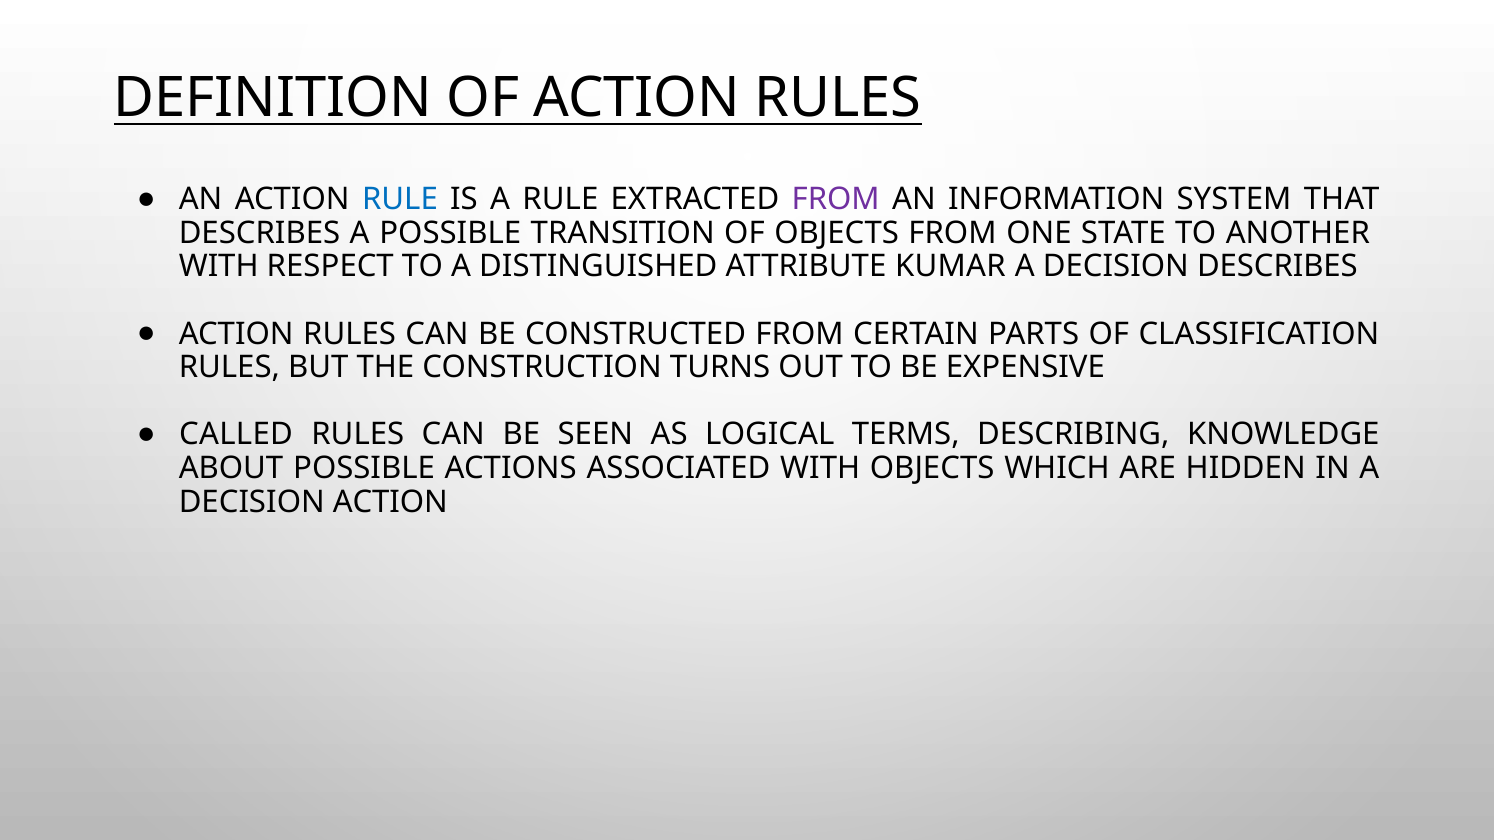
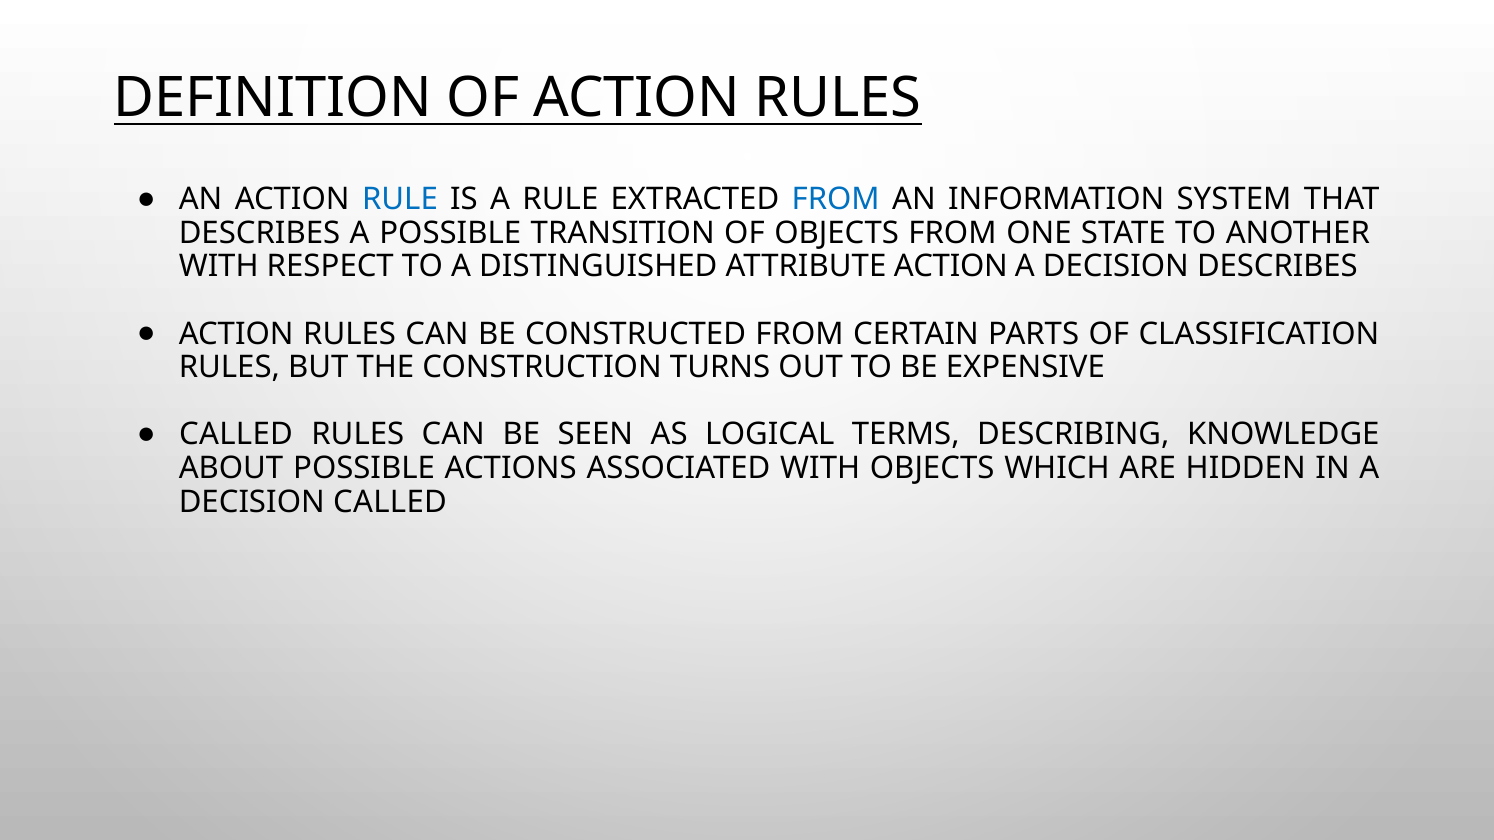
FROM at (836, 200) colour: purple -> blue
ATTRIBUTE KUMAR: KUMAR -> ACTION
DECISION ACTION: ACTION -> CALLED
